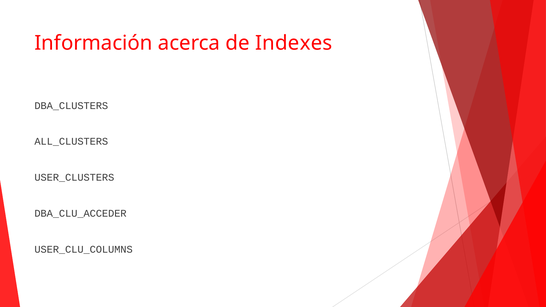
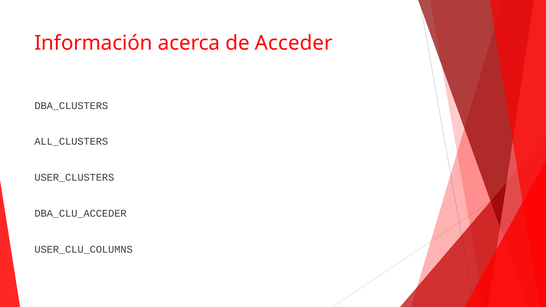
Indexes: Indexes -> Acceder
